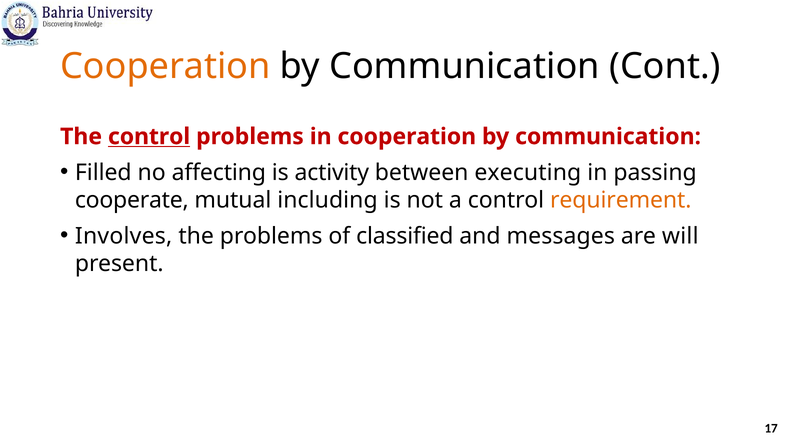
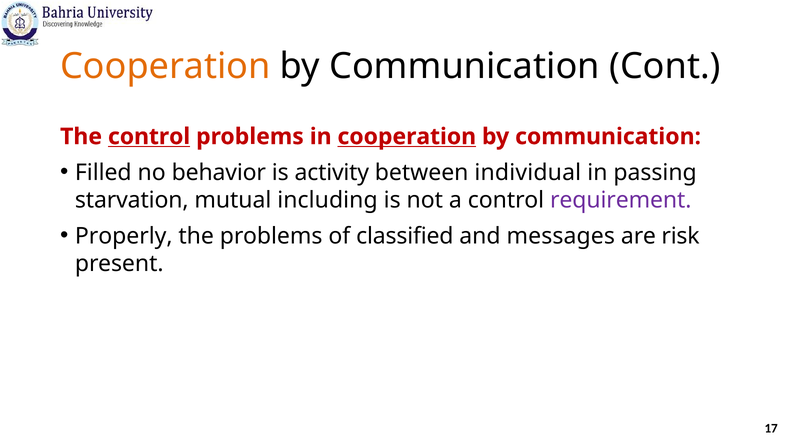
cooperation at (407, 137) underline: none -> present
affecting: affecting -> behavior
executing: executing -> individual
cooperate: cooperate -> starvation
requirement colour: orange -> purple
Involves: Involves -> Properly
will: will -> risk
